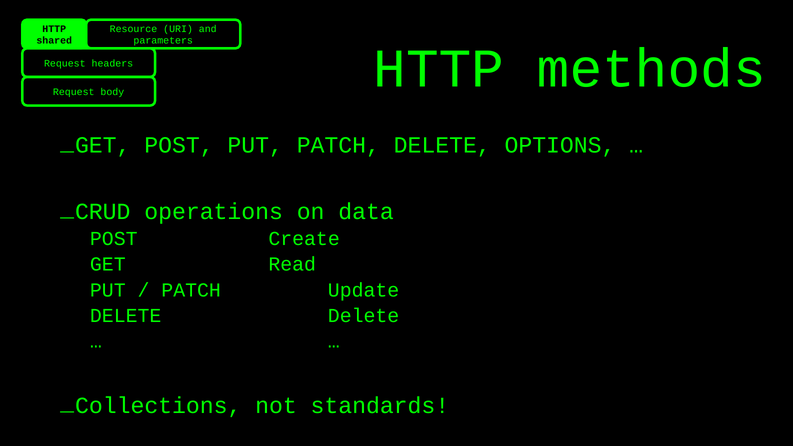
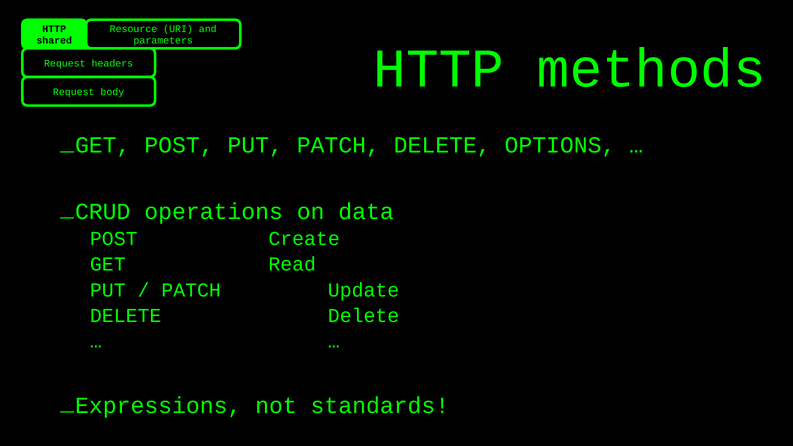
Collections: Collections -> Expressions
